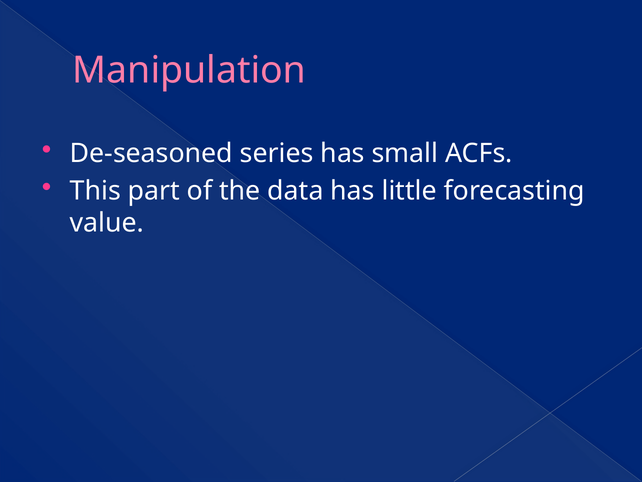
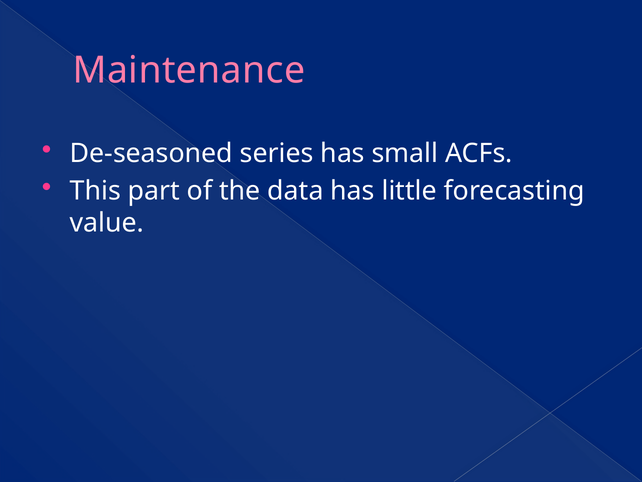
Manipulation: Manipulation -> Maintenance
